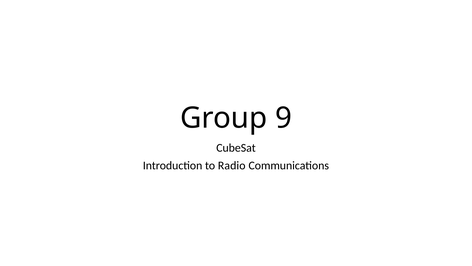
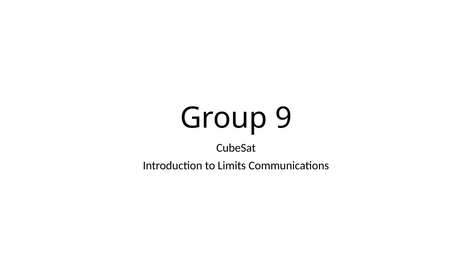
Radio: Radio -> Limits
